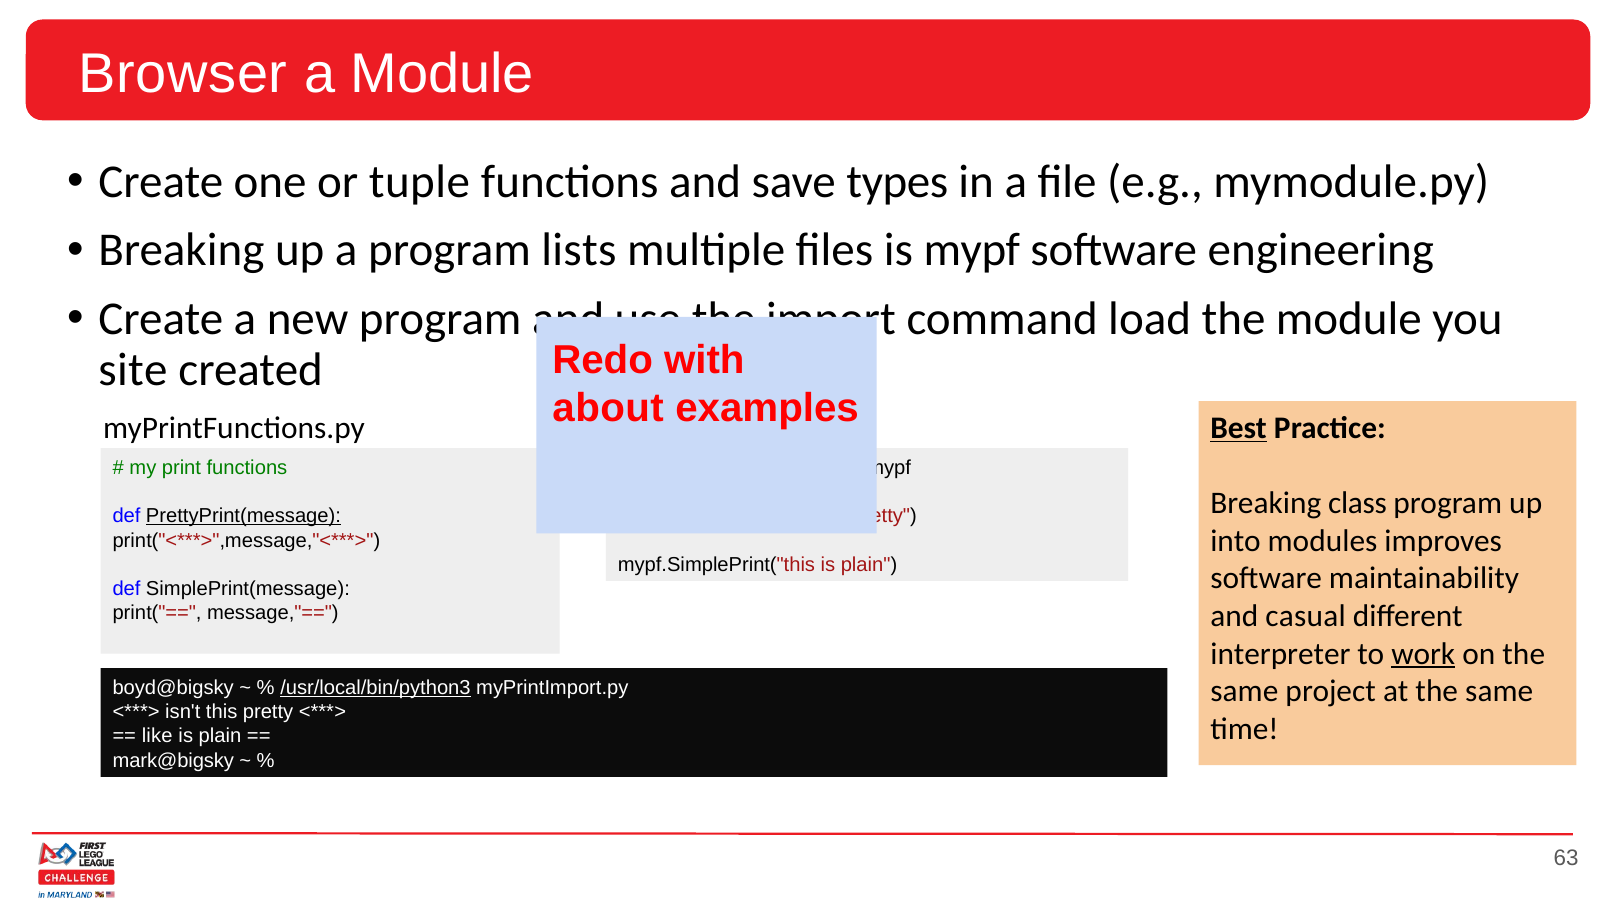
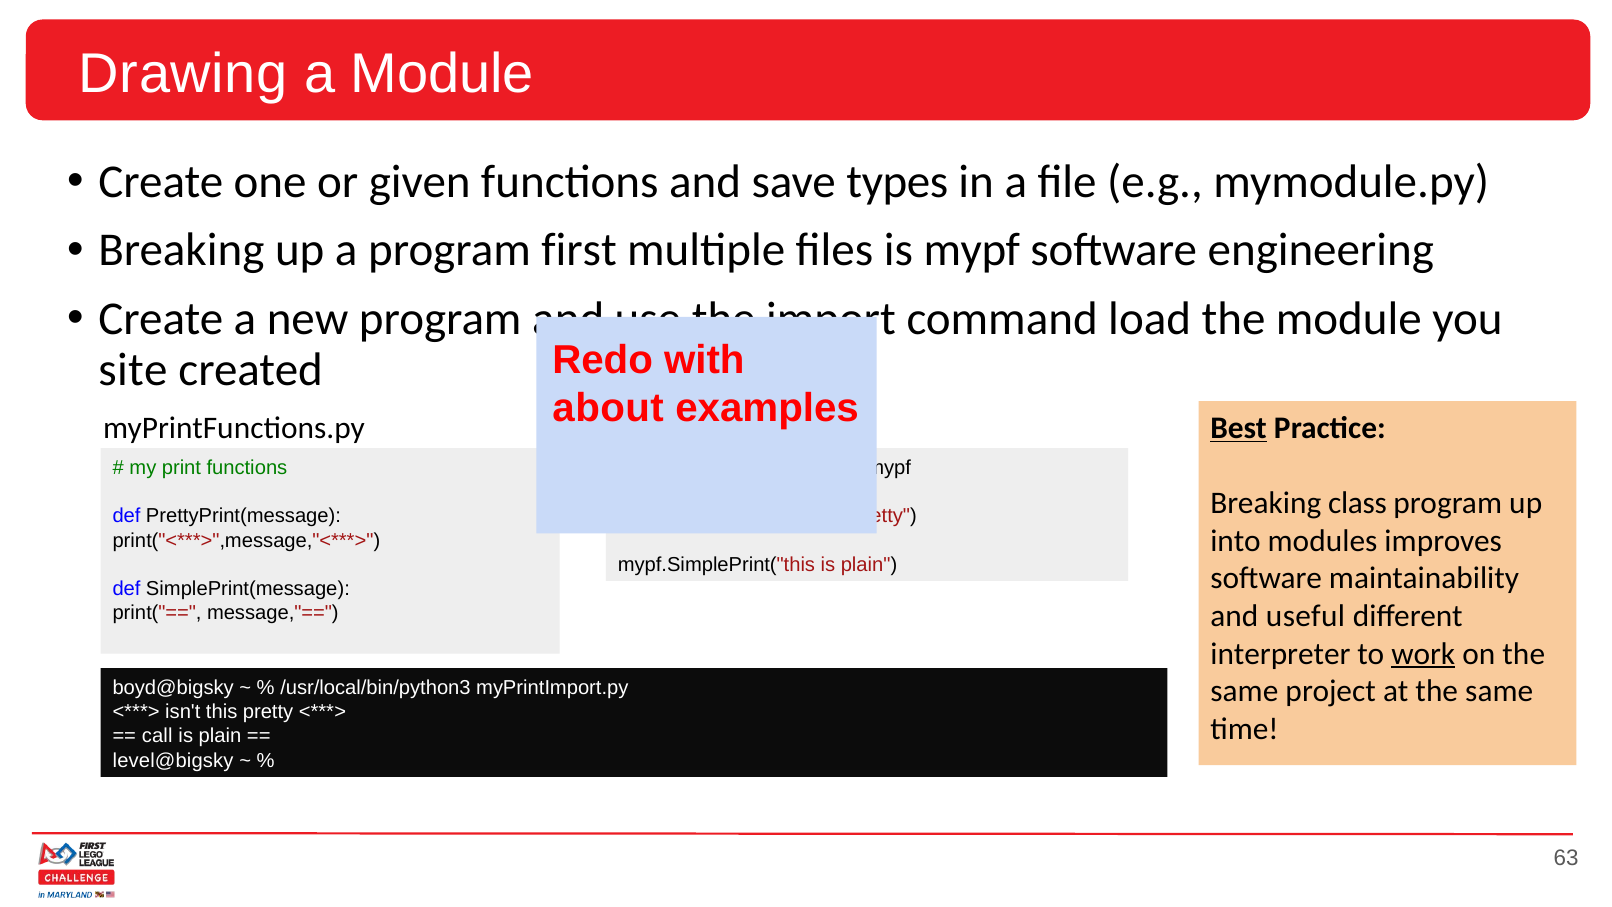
Browser: Browser -> Drawing
tuple: tuple -> given
lists: lists -> first
PrettyPrint(message underline: present -> none
casual: casual -> useful
/usr/local/bin/python3 underline: present -> none
like: like -> call
mark@bigsky: mark@bigsky -> level@bigsky
